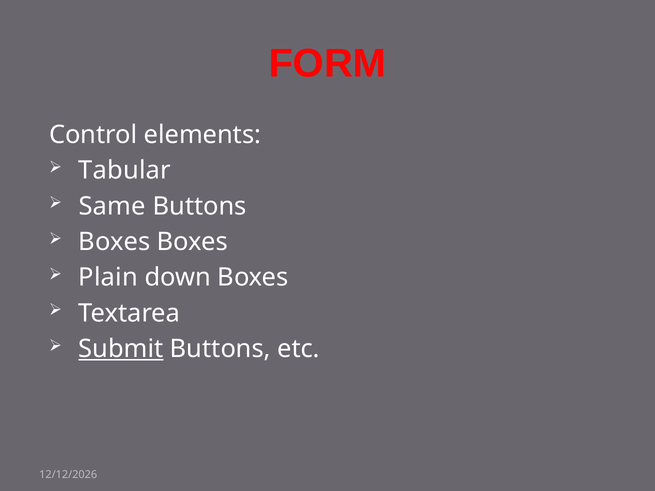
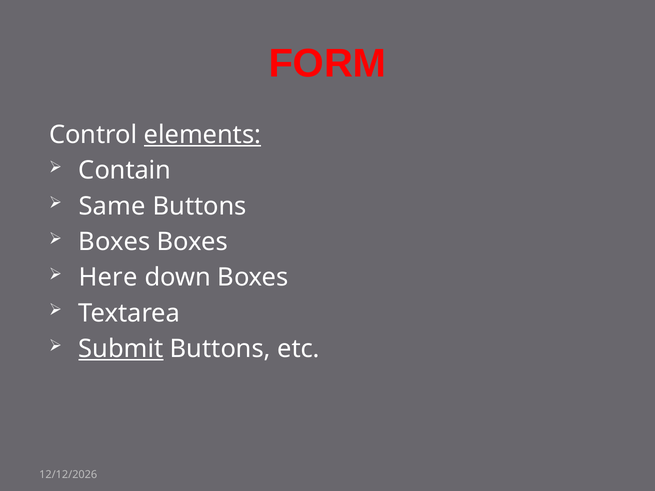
elements underline: none -> present
Tabular: Tabular -> Contain
Plain: Plain -> Here
